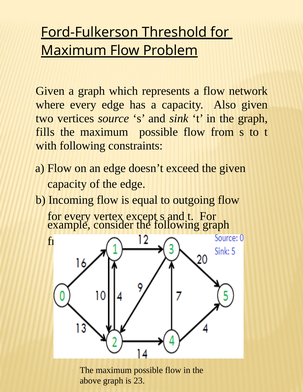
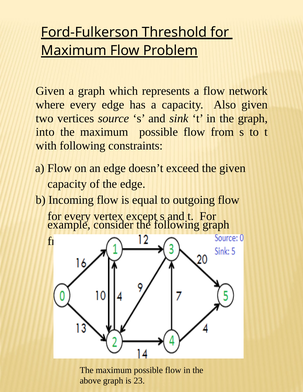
fills: fills -> into
